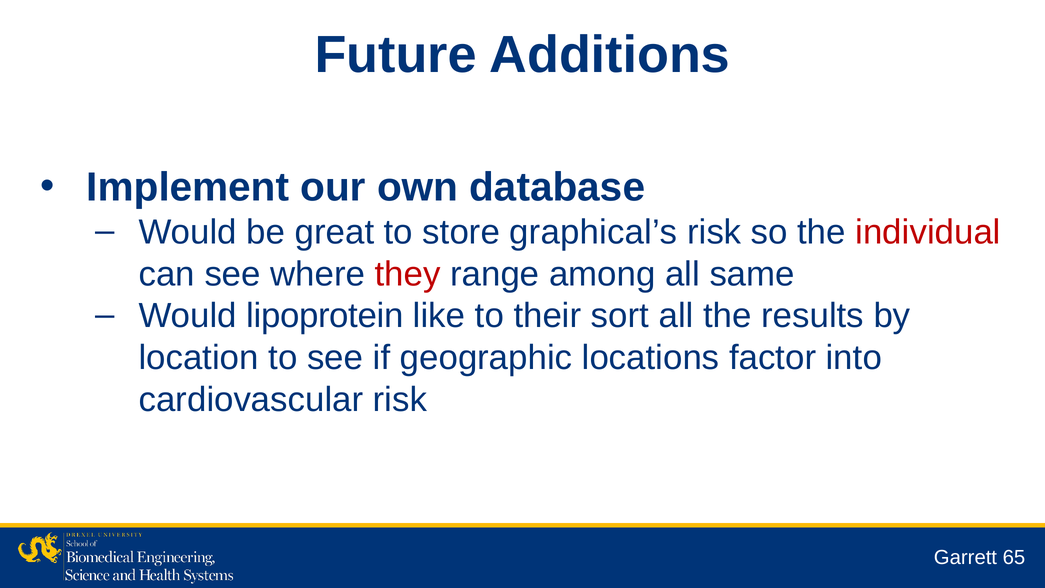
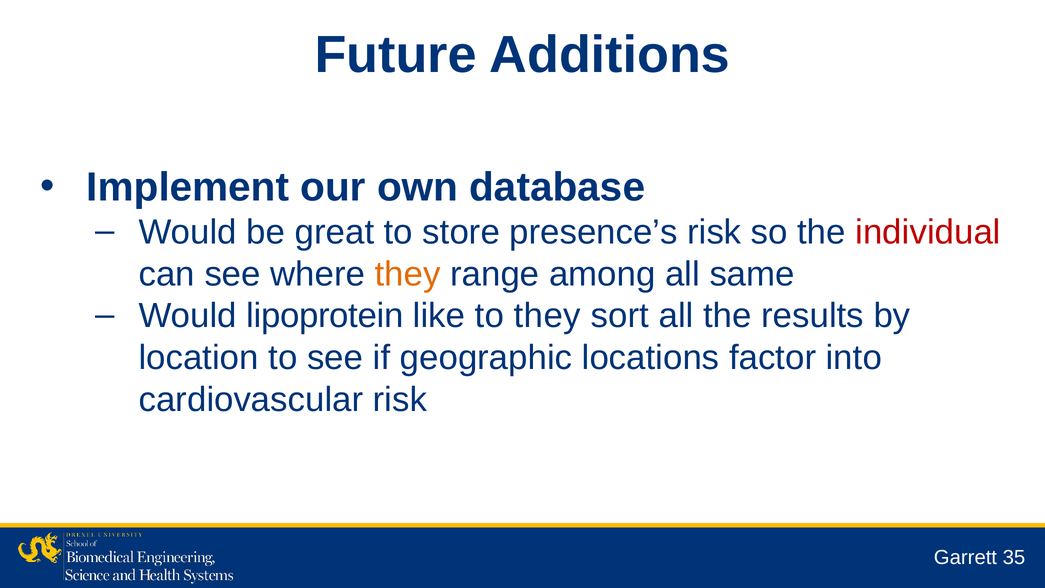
graphical’s: graphical’s -> presence’s
they at (408, 274) colour: red -> orange
to their: their -> they
65: 65 -> 35
